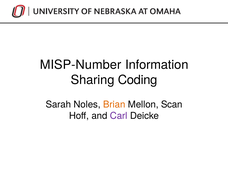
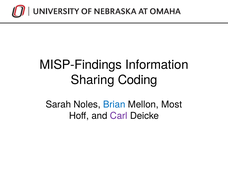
MISP-Number: MISP-Number -> MISP-Findings
Brian colour: orange -> blue
Scan: Scan -> Most
